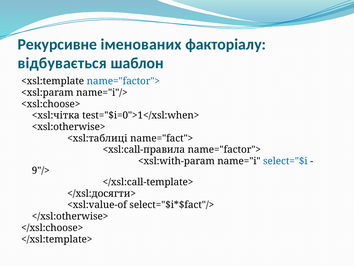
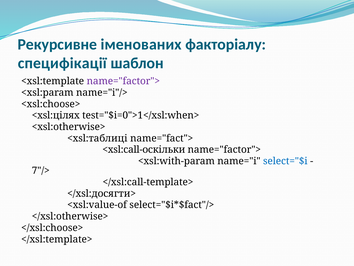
відбувається: відбувається -> специфікації
name="factor"> at (123, 81) colour: blue -> purple
<xsl:чітка: <xsl:чітка -> <xsl:цілях
<xsl:call-правила: <xsl:call-правила -> <xsl:call-оскільки
9"/>: 9"/> -> 7"/>
